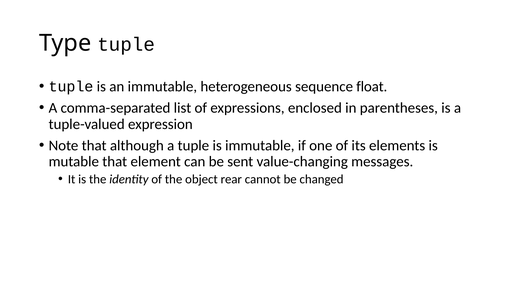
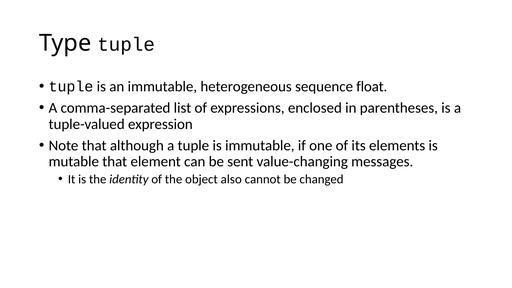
rear: rear -> also
